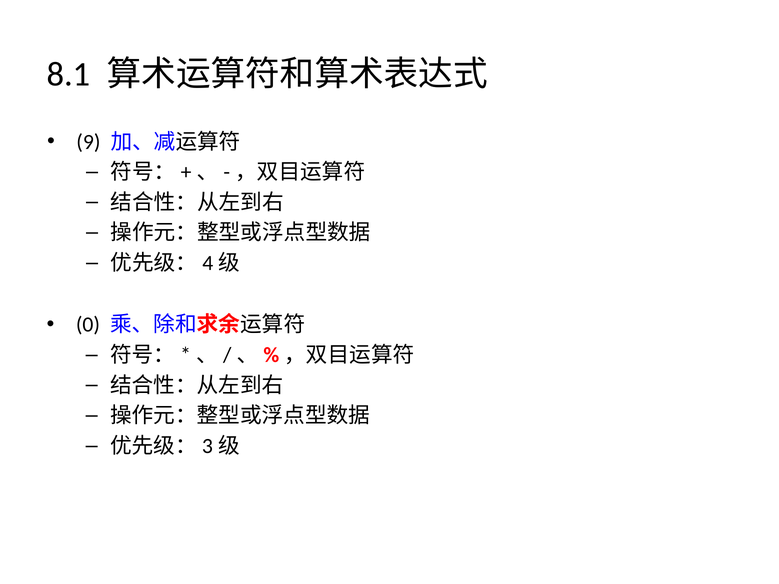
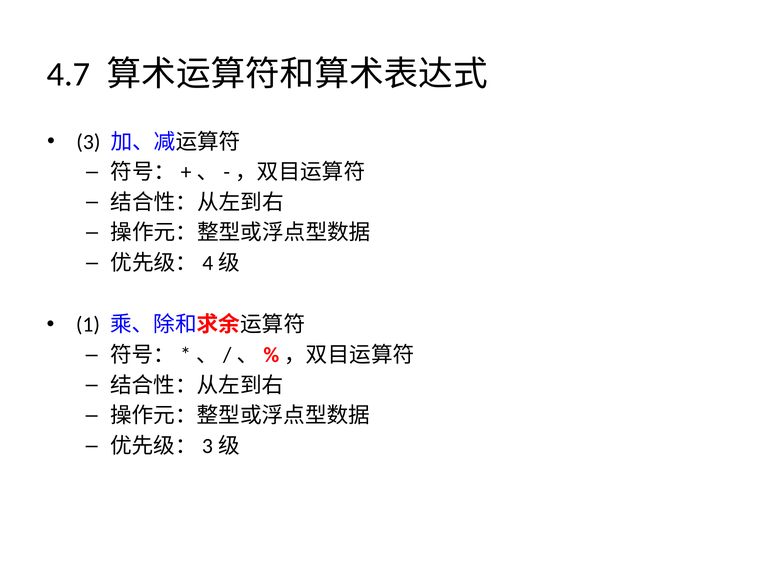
8.1: 8.1 -> 4.7
9: 9 -> 3
0: 0 -> 1
